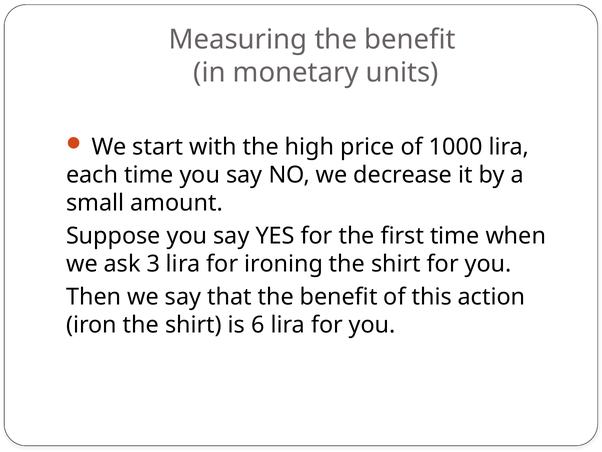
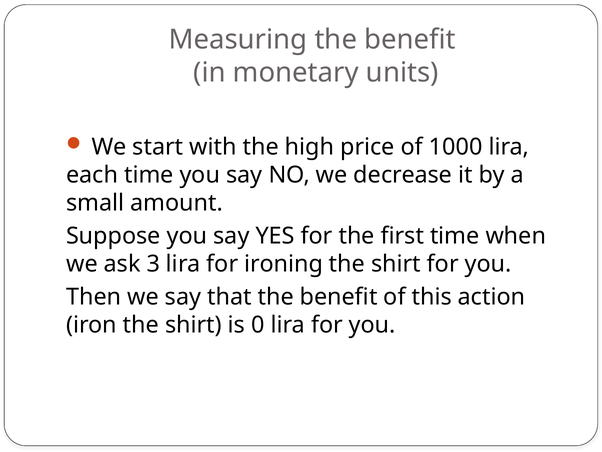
6: 6 -> 0
